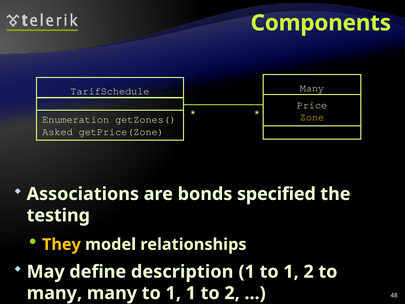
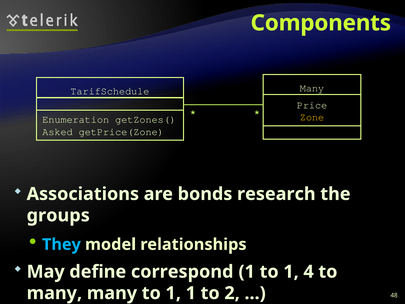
specified: specified -> research
testing: testing -> groups
They colour: yellow -> light blue
description: description -> correspond
1 2: 2 -> 4
